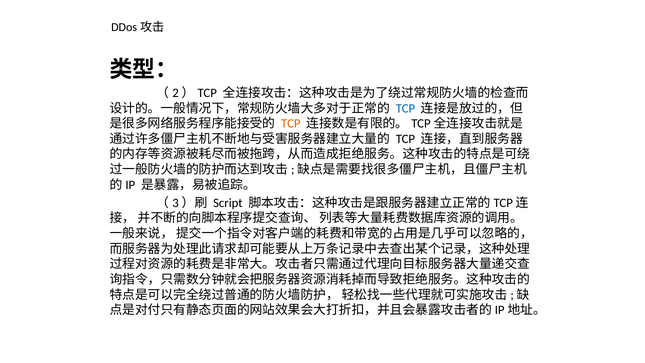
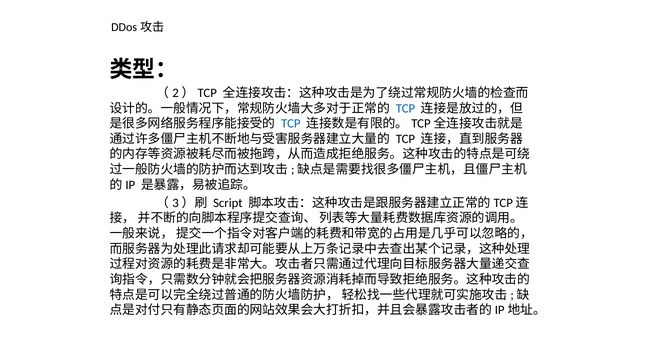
TCP at (291, 124) colour: orange -> blue
